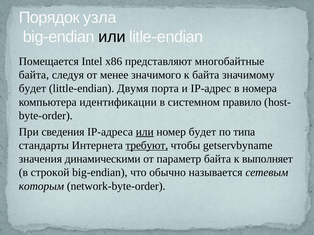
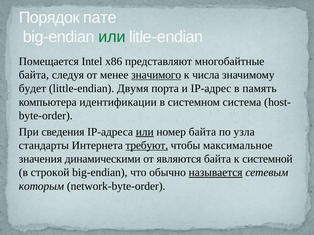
узла: узла -> пате
или at (112, 37) colour: black -> green
значимого underline: none -> present
к байта: байта -> числа
номера: номера -> память
правило: правило -> система
номер будет: будет -> байта
типа: типа -> узла
getservbyname: getservbyname -> максимальное
параметр: параметр -> являются
выполняет: выполняет -> системной
называется underline: none -> present
